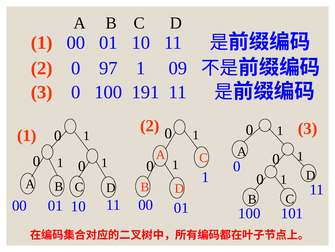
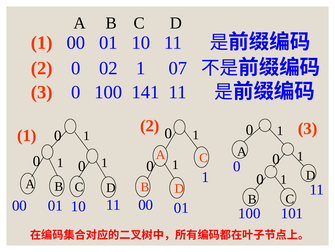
97: 97 -> 02
09: 09 -> 07
191: 191 -> 141
